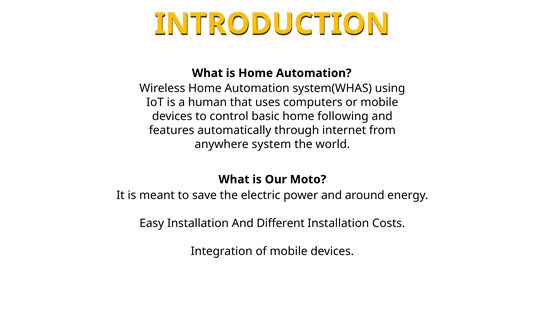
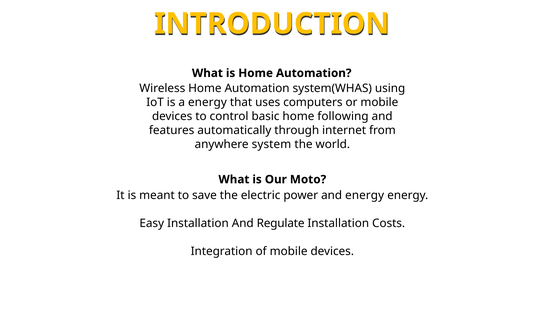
a human: human -> energy
and around: around -> energy
Different: Different -> Regulate
